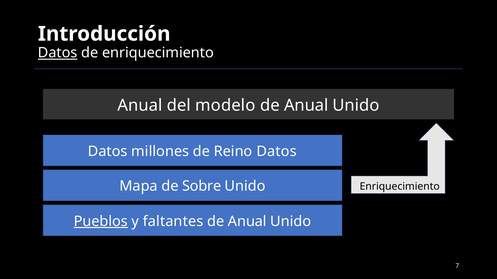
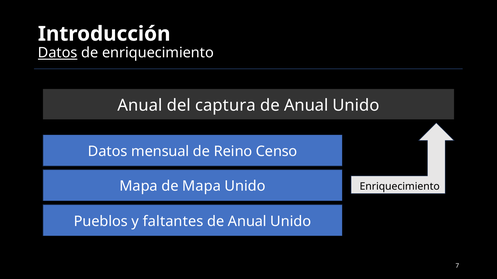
modelo: modelo -> captura
millones: millones -> mensual
Reino Datos: Datos -> Censo
de Sobre: Sobre -> Mapa
Pueblos underline: present -> none
